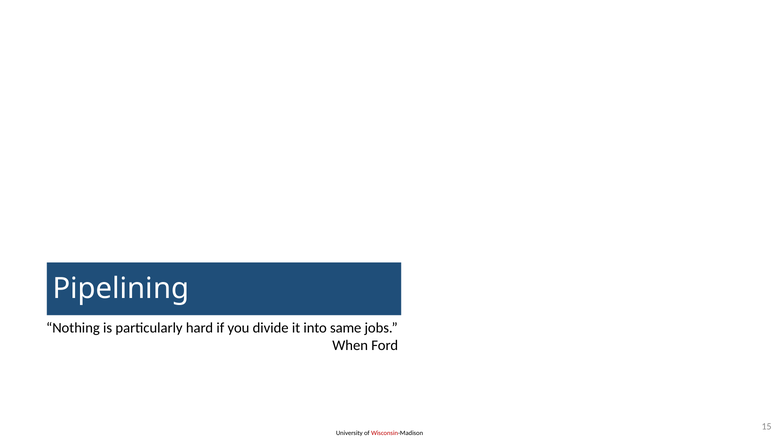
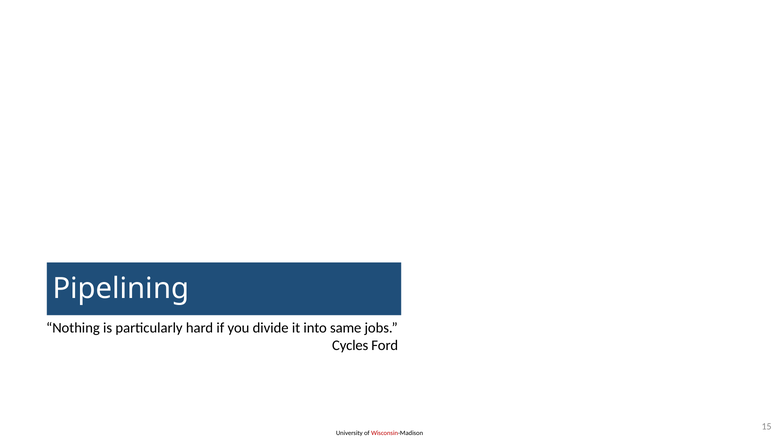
When: When -> Cycles
